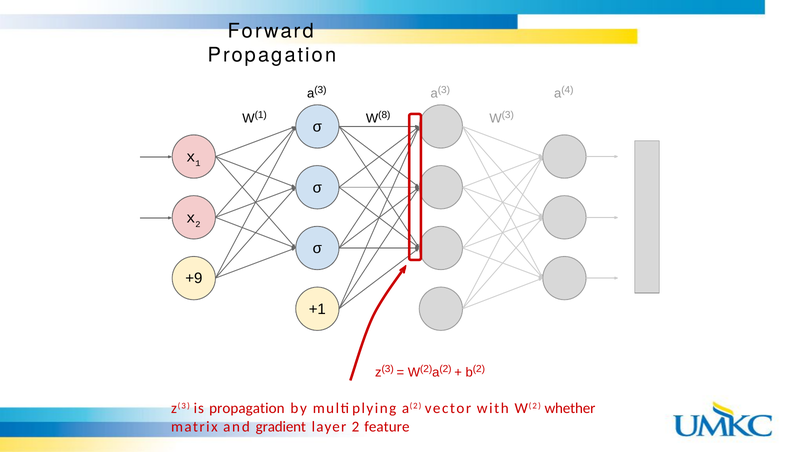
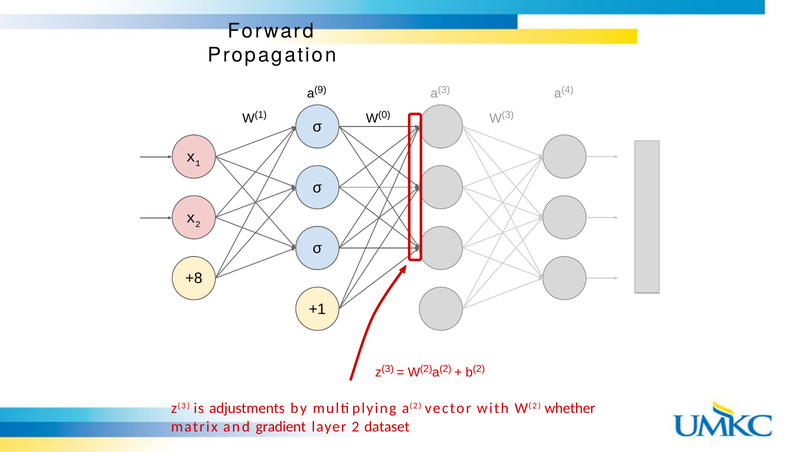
3 at (320, 90): 3 -> 9
8: 8 -> 0
+9: +9 -> +8
is propagation: propagation -> adjustments
feature: feature -> dataset
